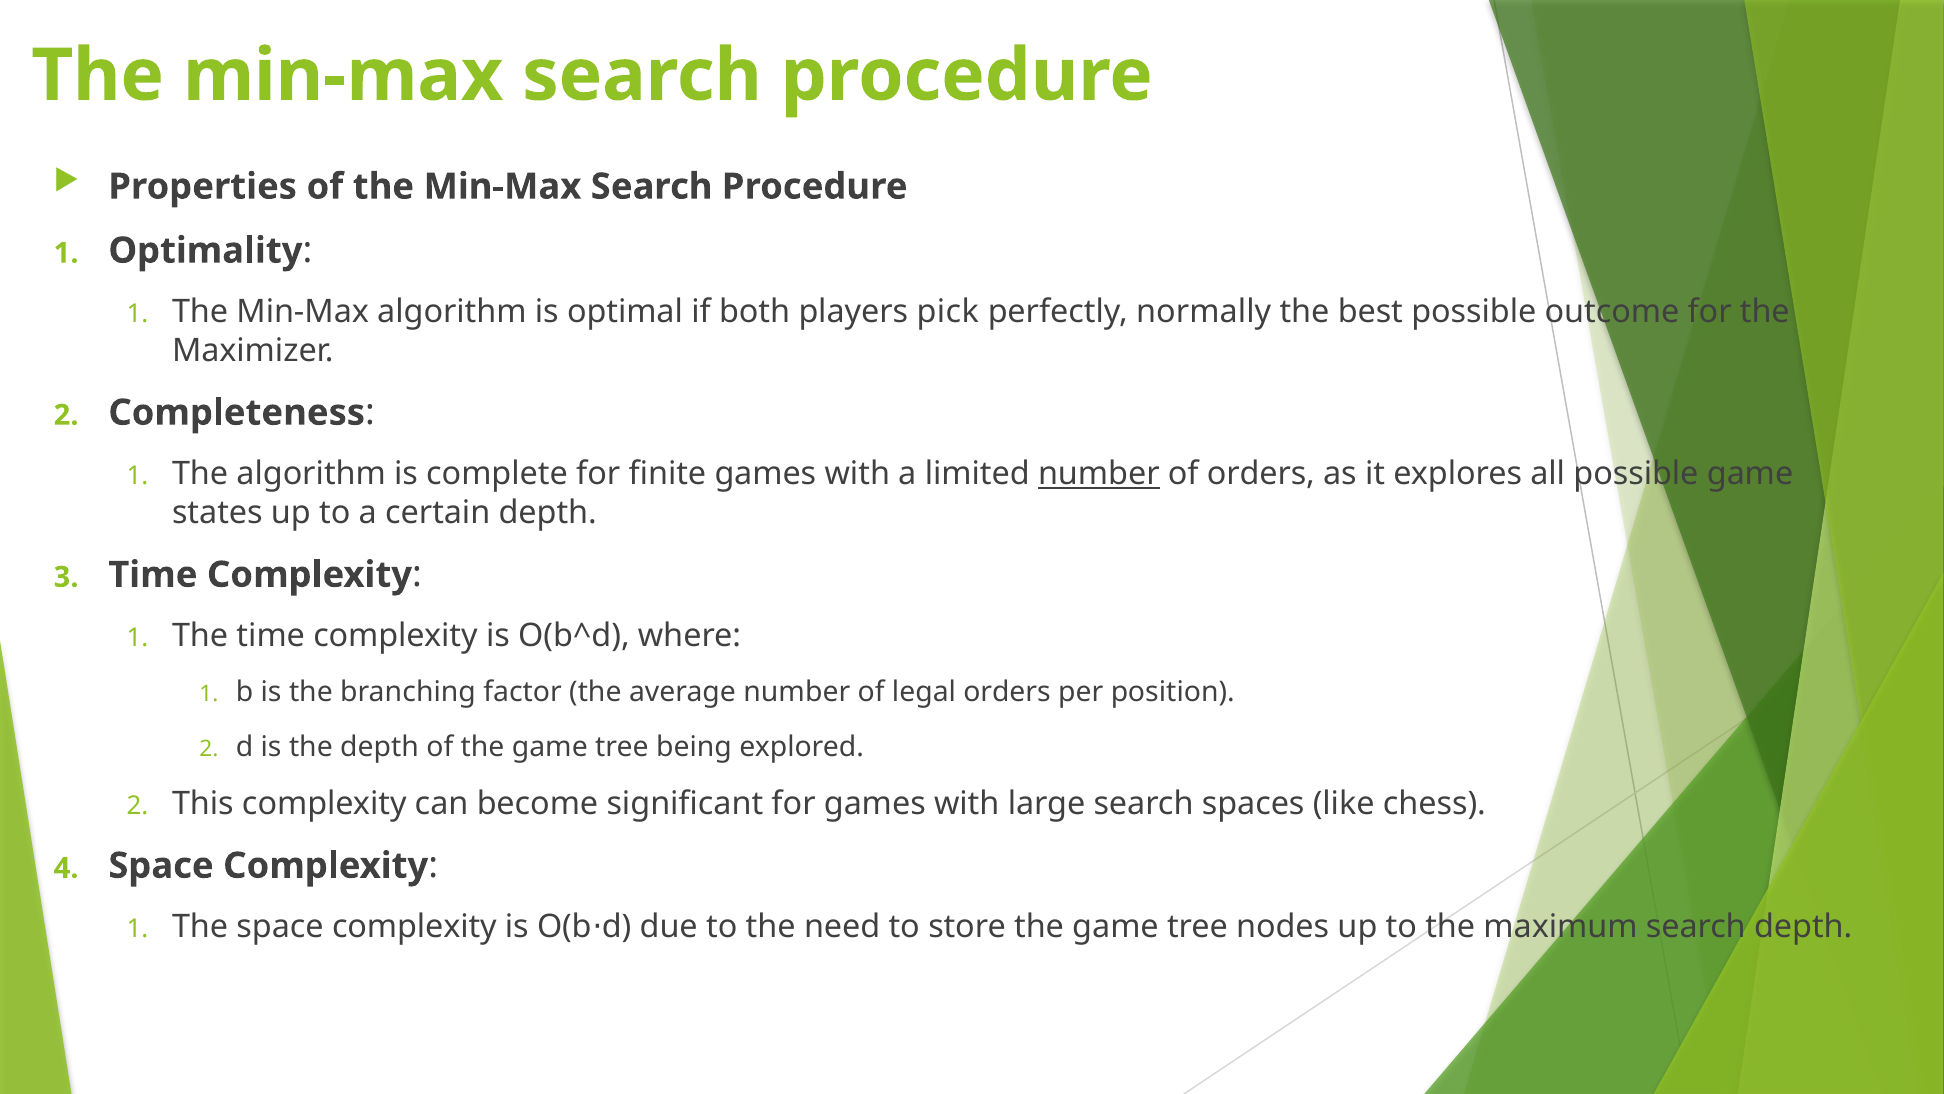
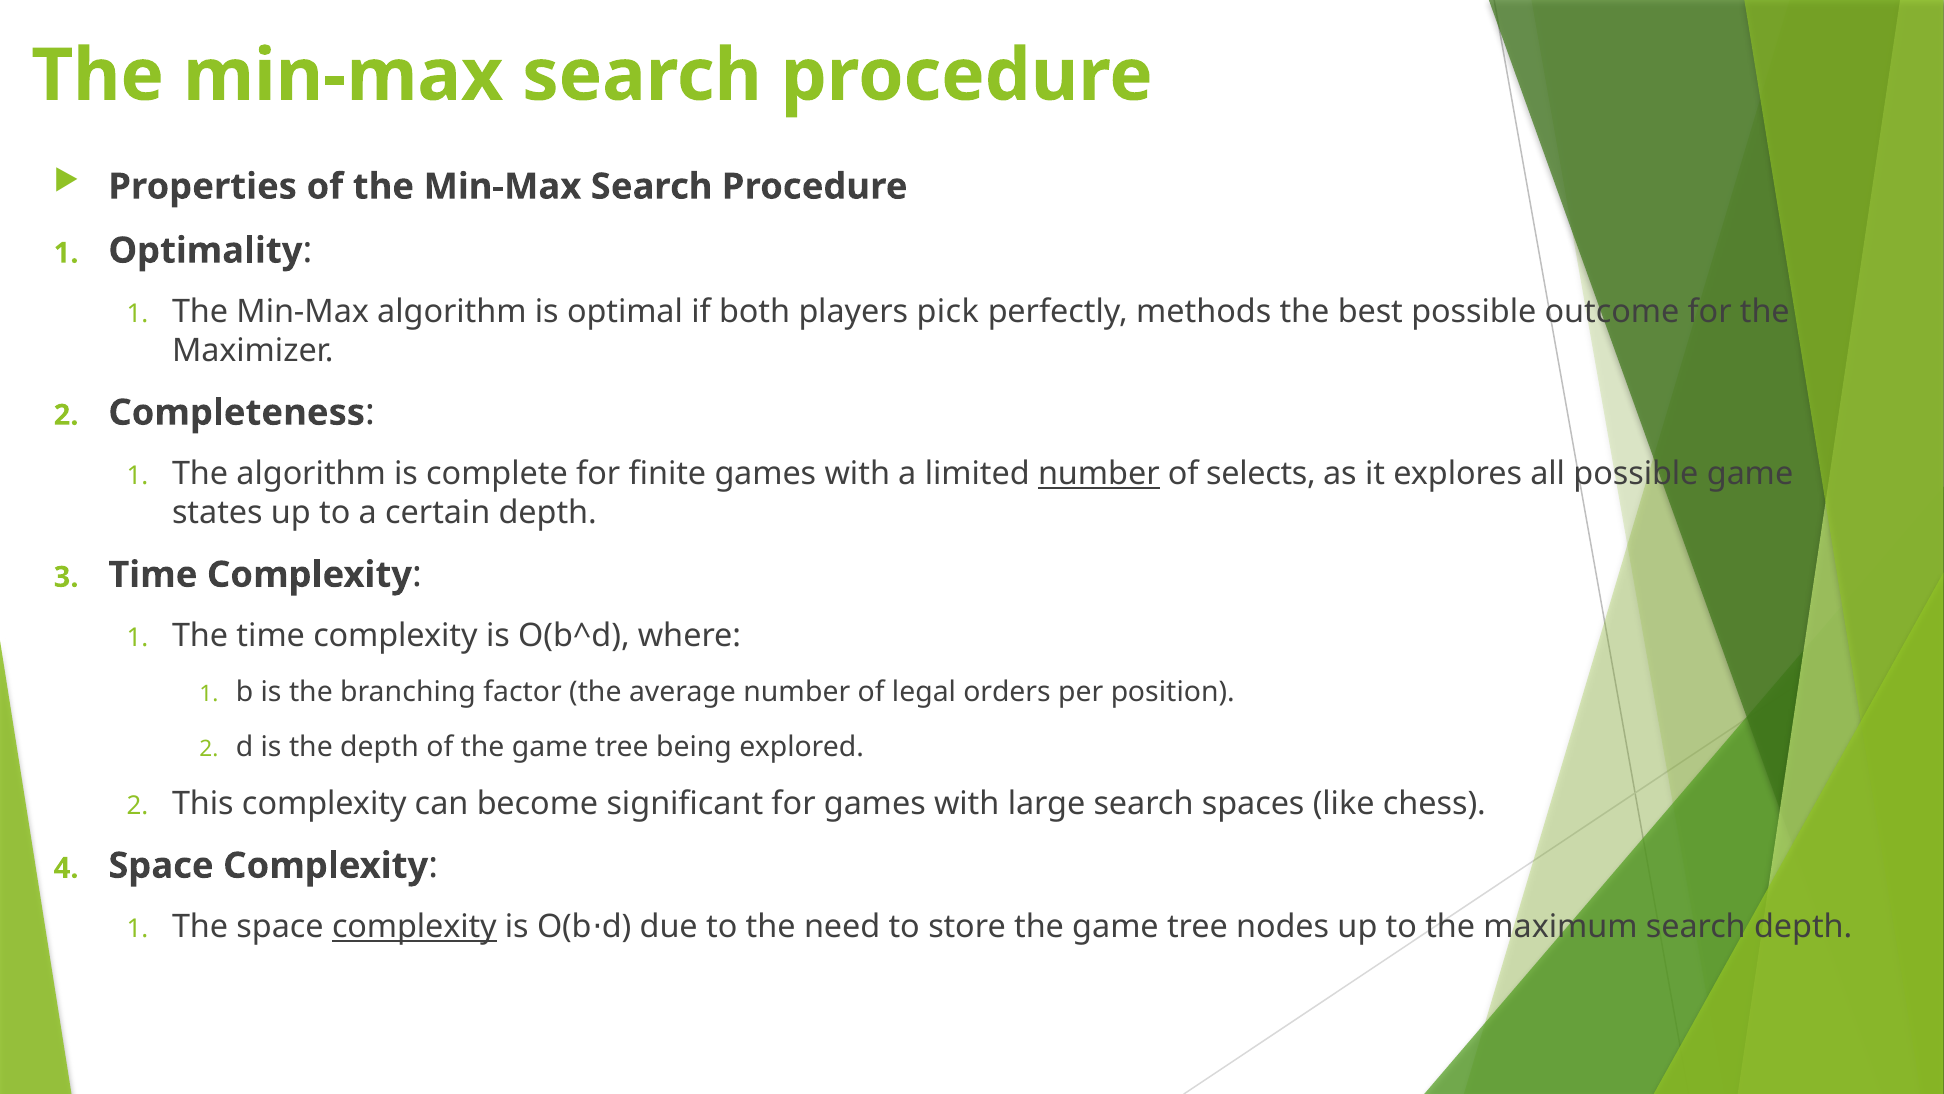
normally: normally -> methods
of orders: orders -> selects
complexity at (414, 927) underline: none -> present
